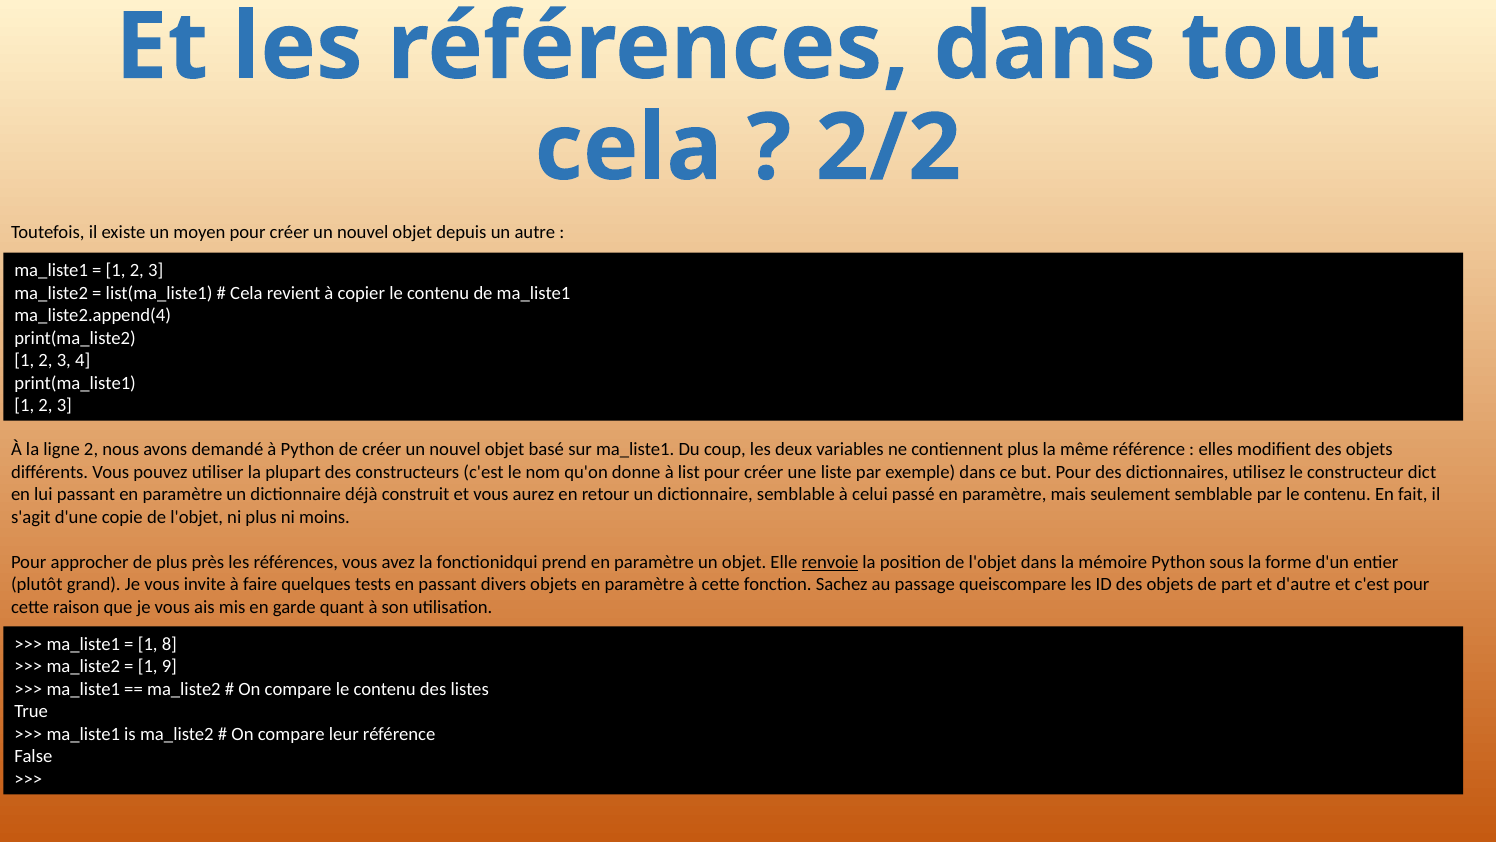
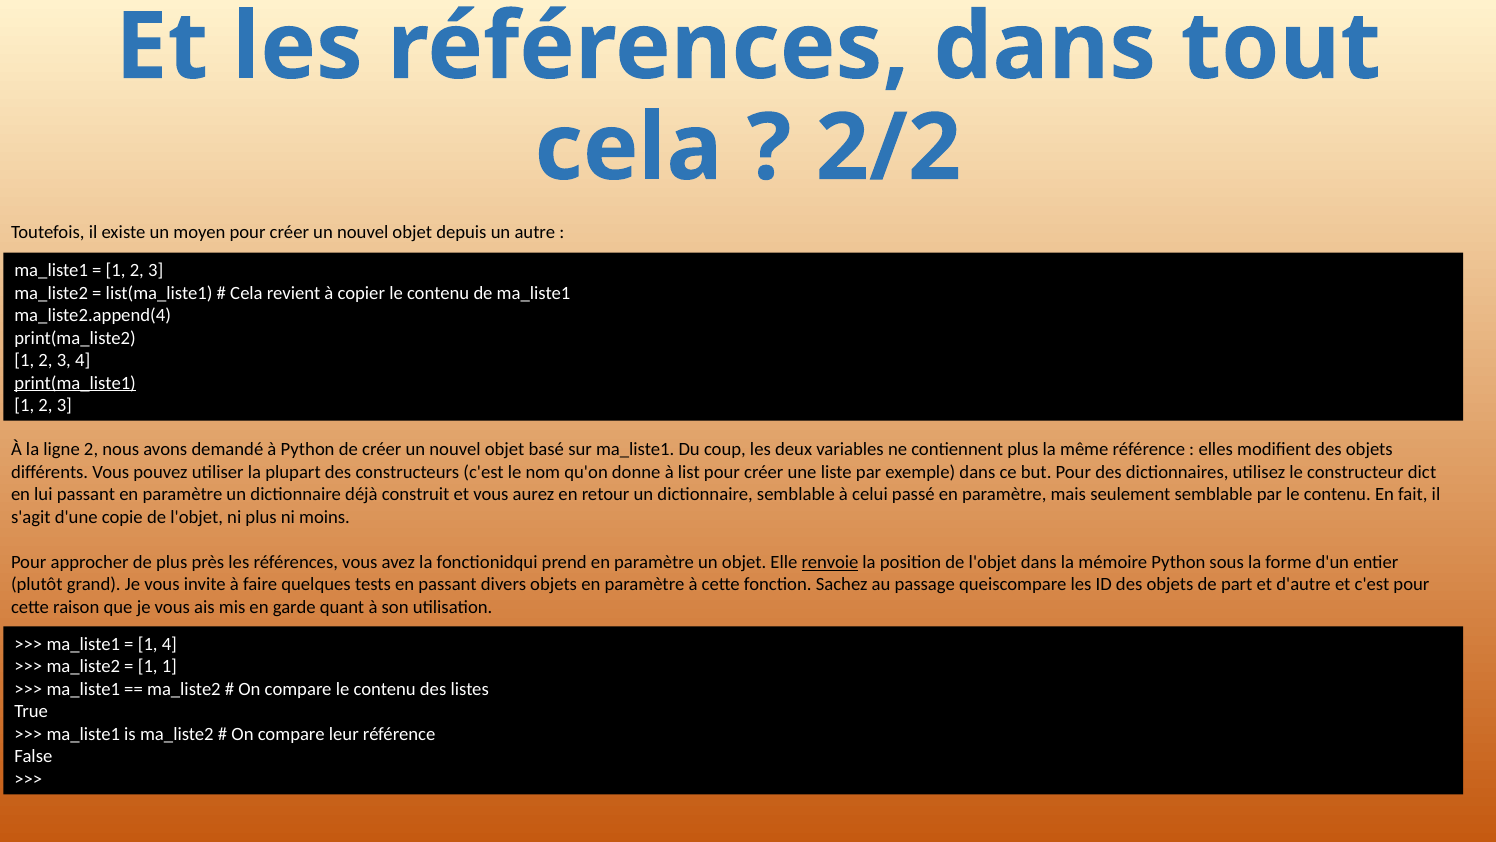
print(ma_liste1 underline: none -> present
1 8: 8 -> 4
1 9: 9 -> 1
